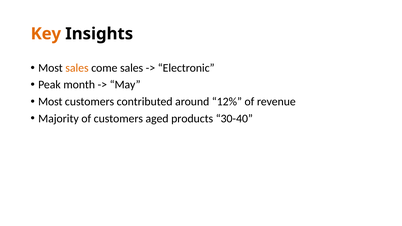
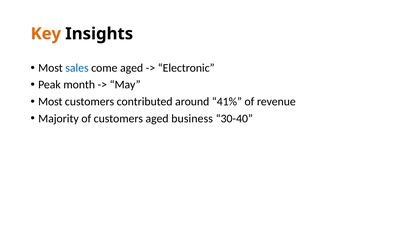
sales at (77, 68) colour: orange -> blue
come sales: sales -> aged
12%: 12% -> 41%
products: products -> business
